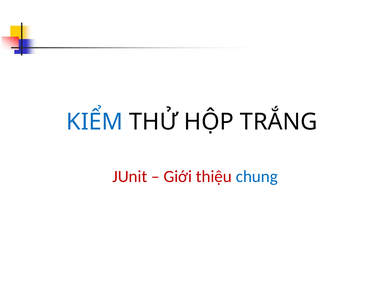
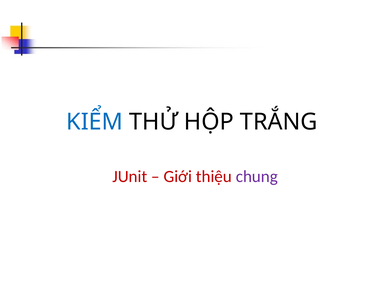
chung colour: blue -> purple
